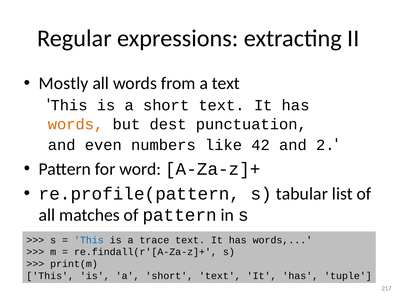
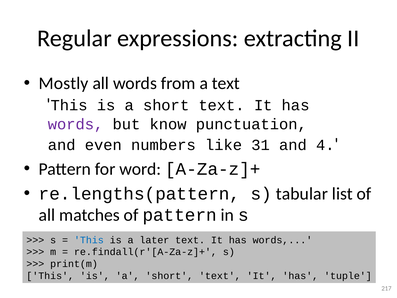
words at (76, 124) colour: orange -> purple
dest: dest -> know
42: 42 -> 31
2: 2 -> 4
re.profile(pattern: re.profile(pattern -> re.lengths(pattern
trace: trace -> later
